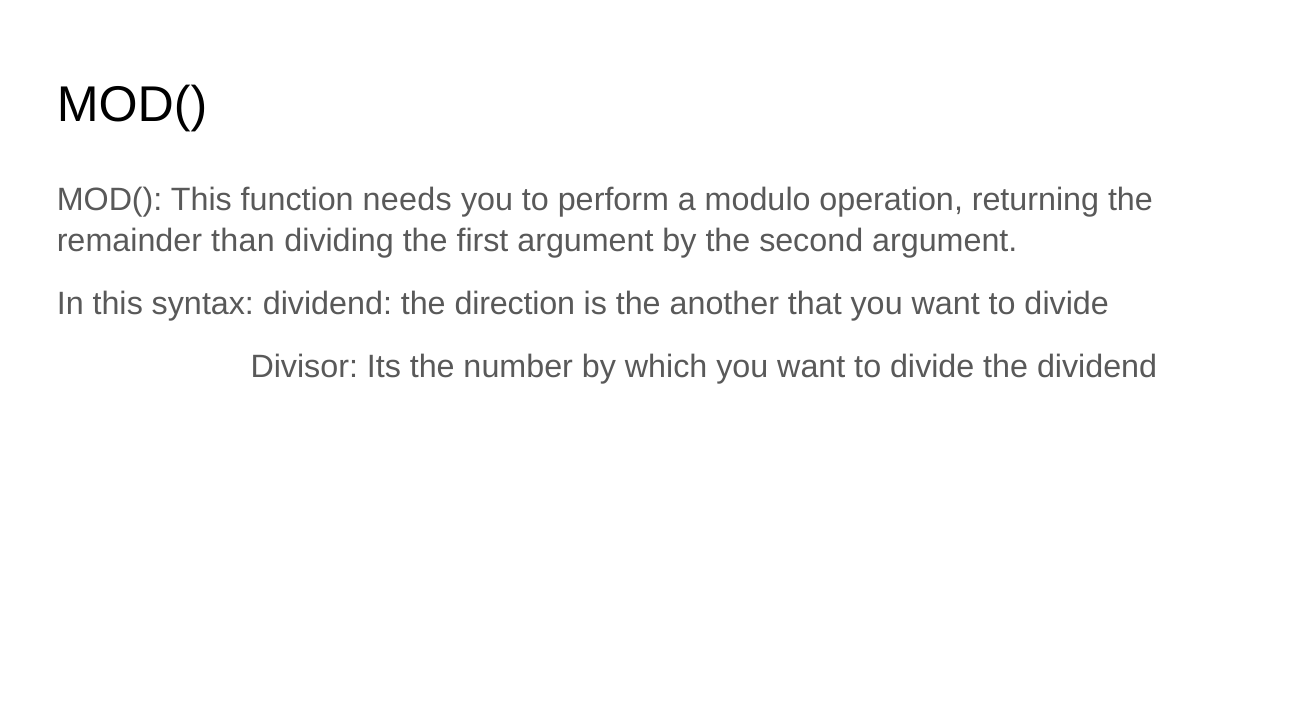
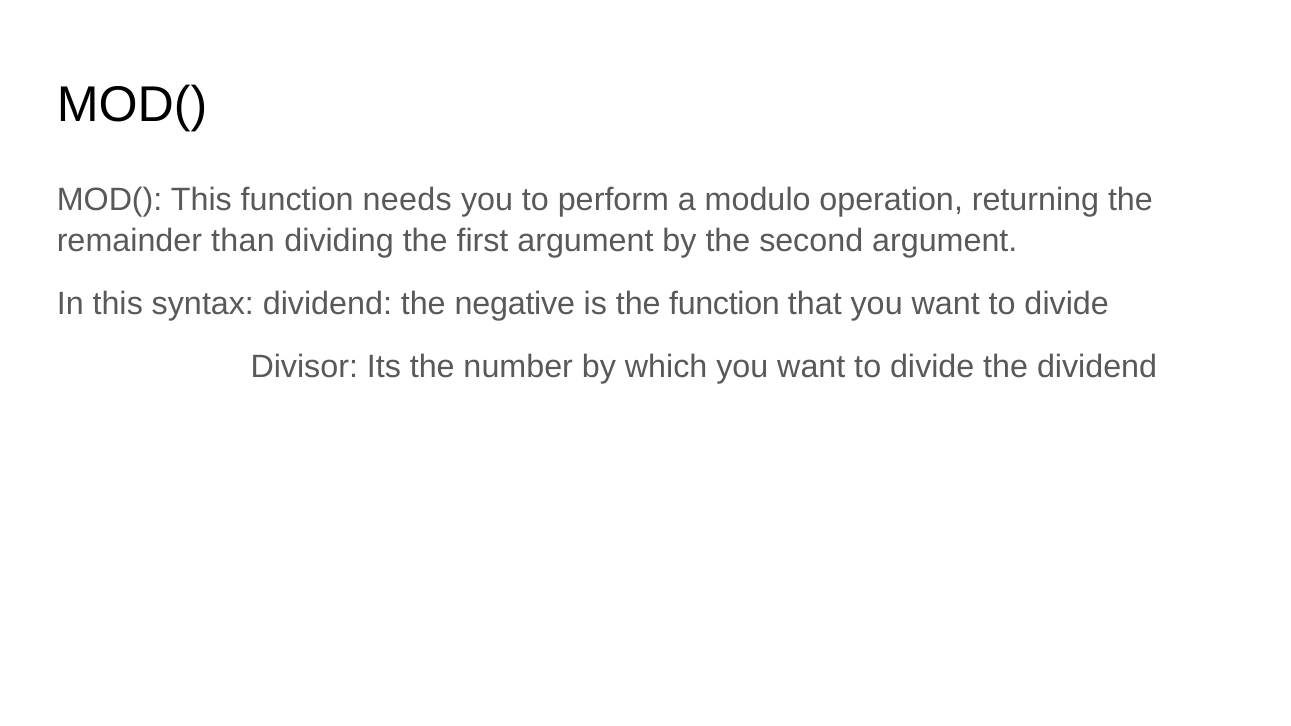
direction: direction -> negative
the another: another -> function
